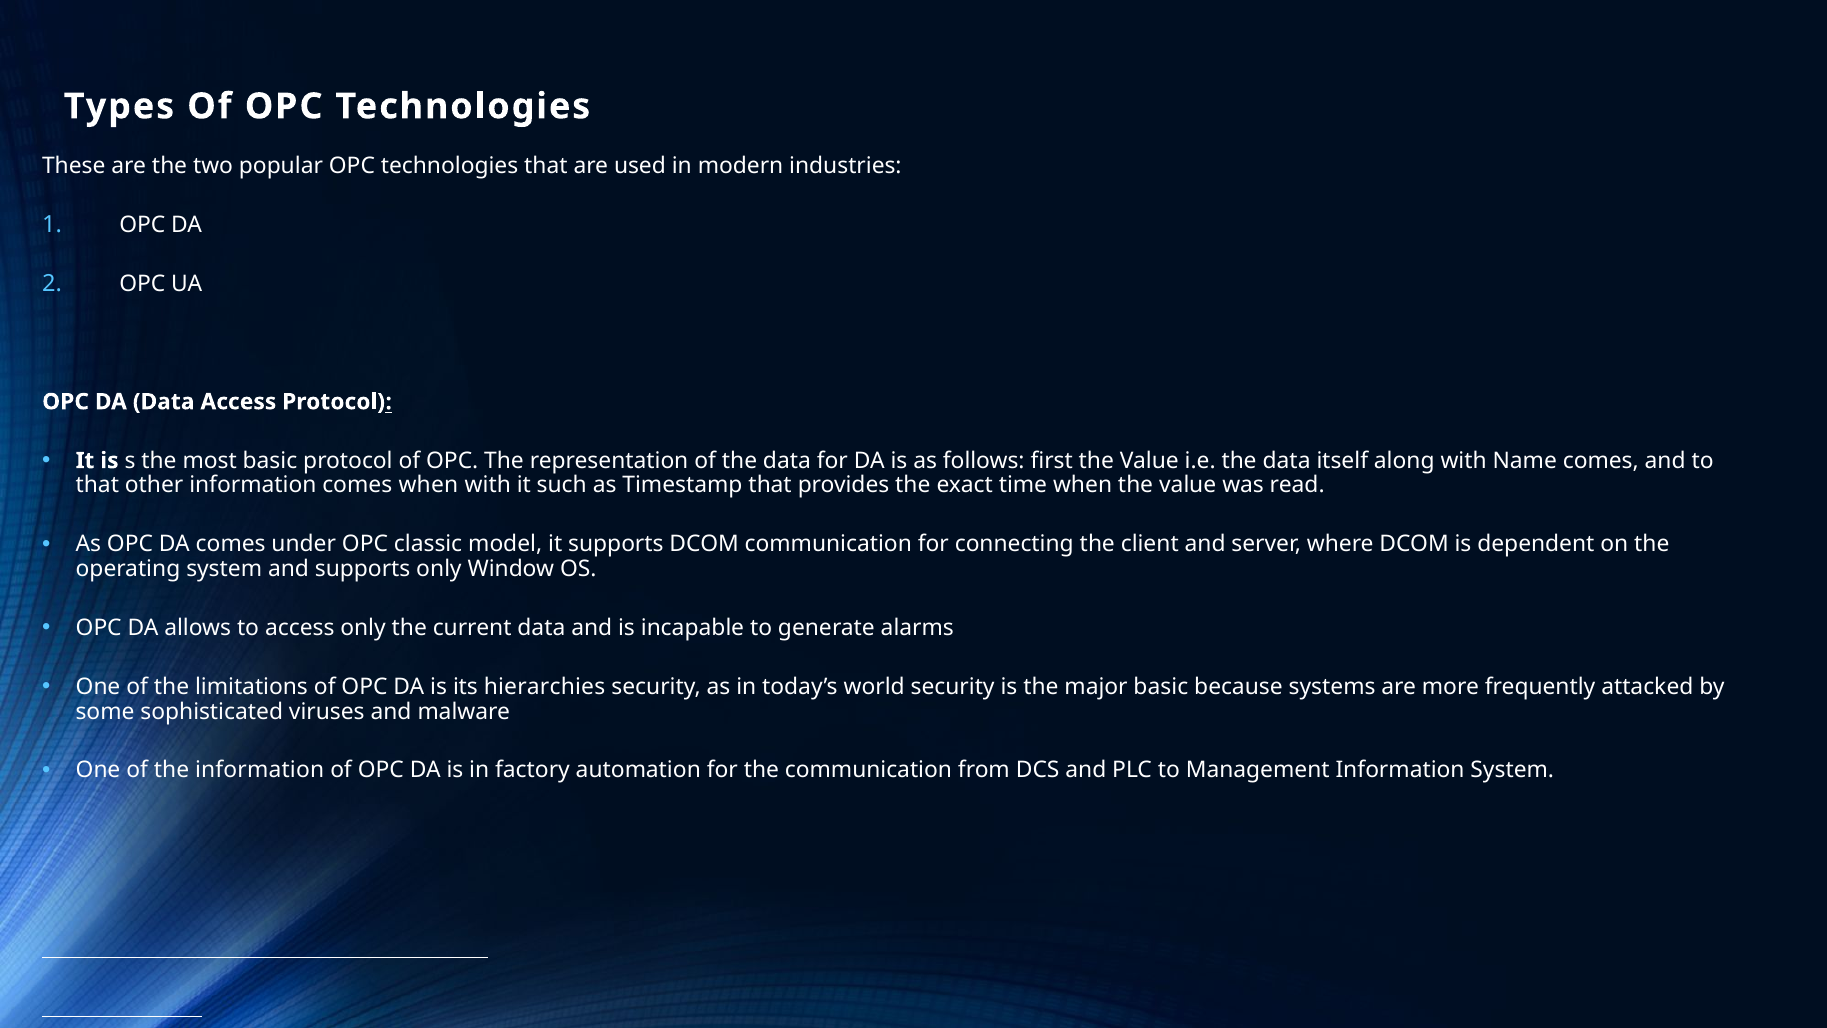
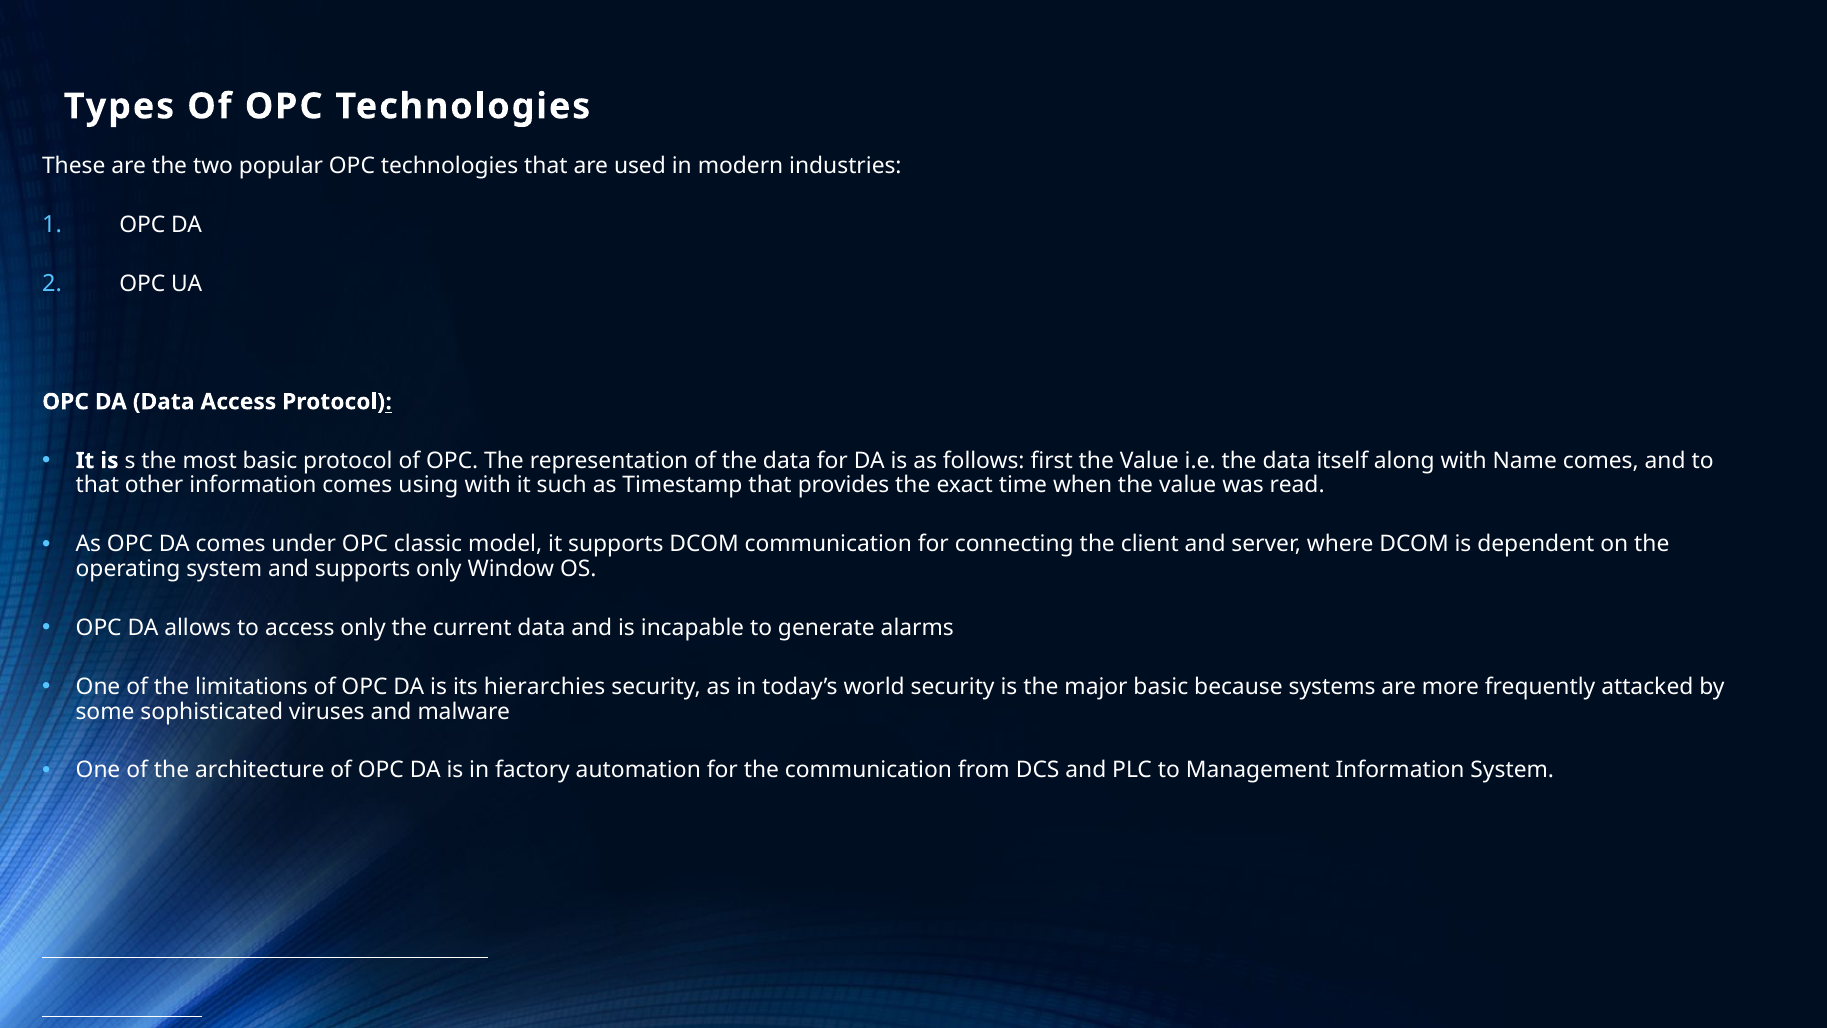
comes when: when -> using
the information: information -> architecture
